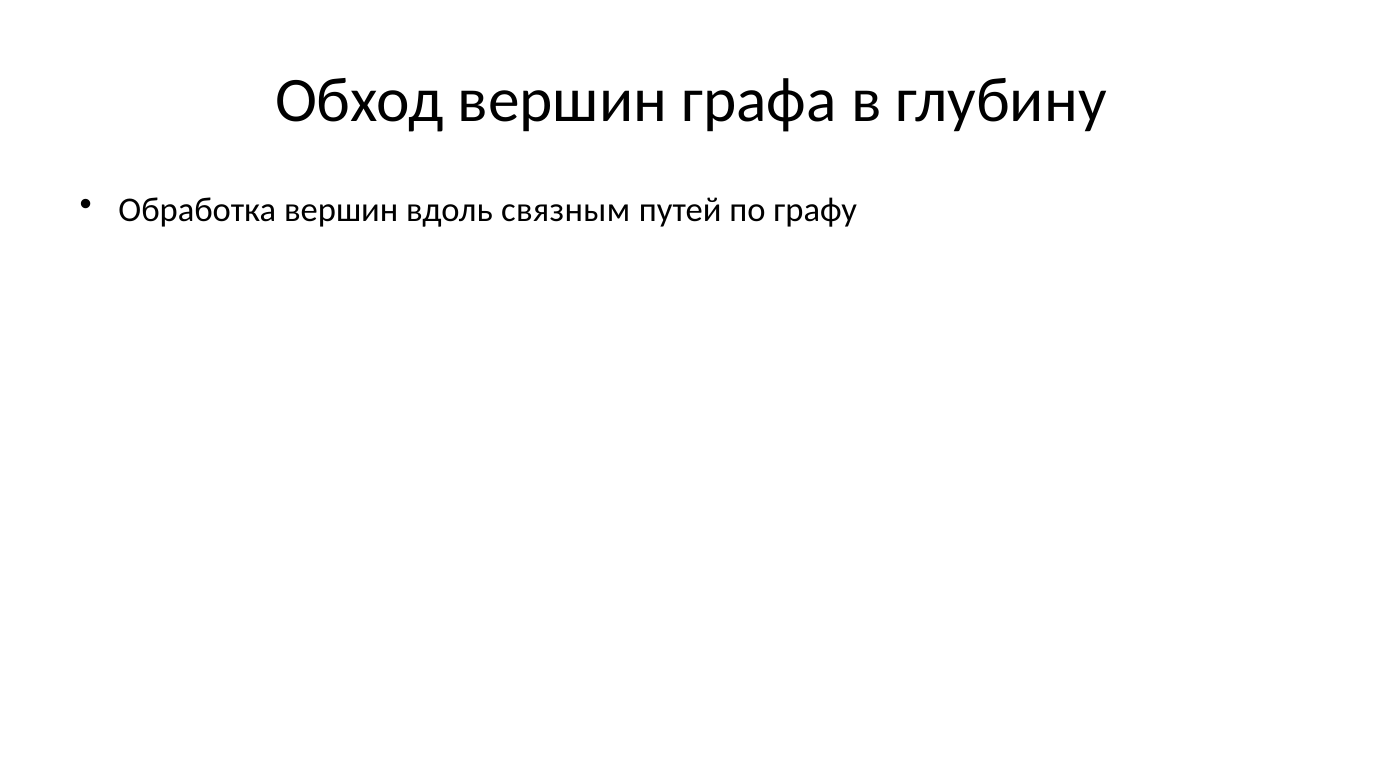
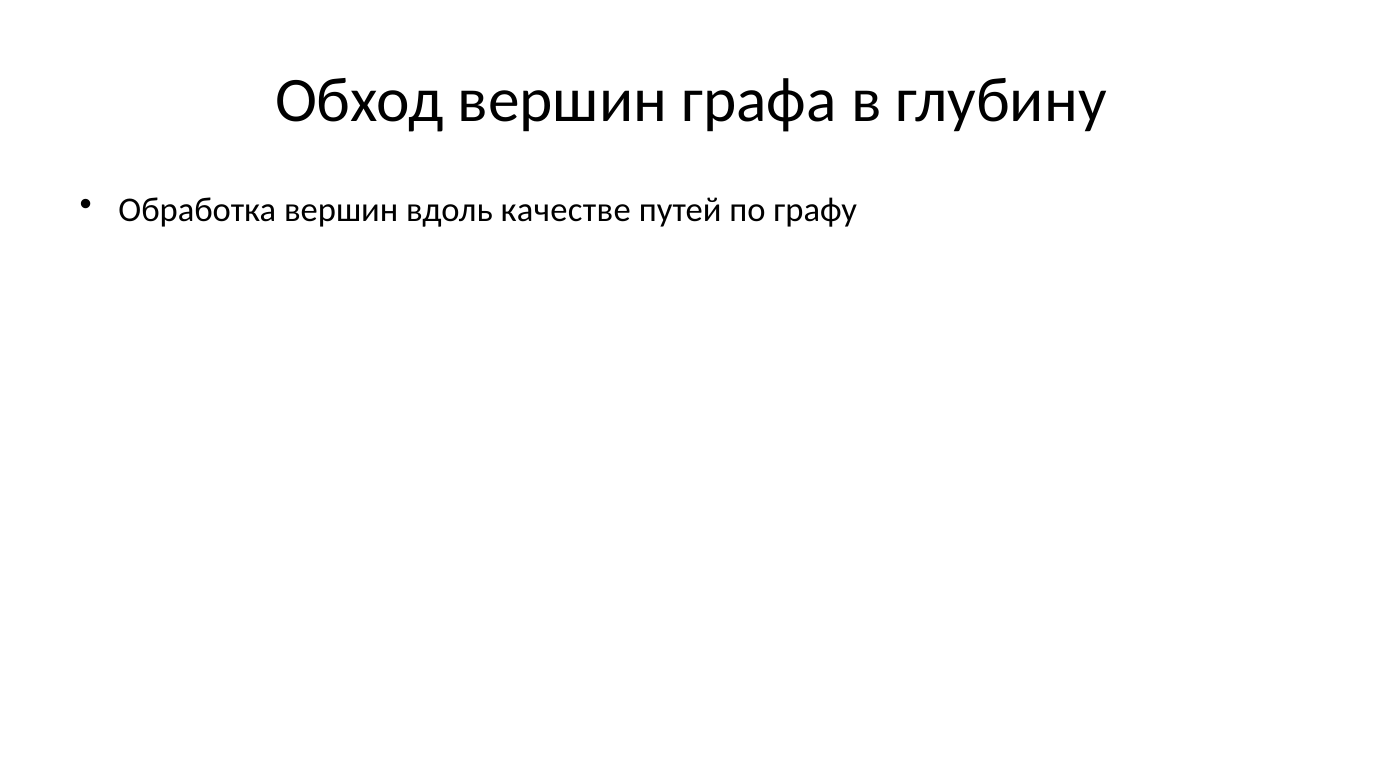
связным: связным -> качестве
